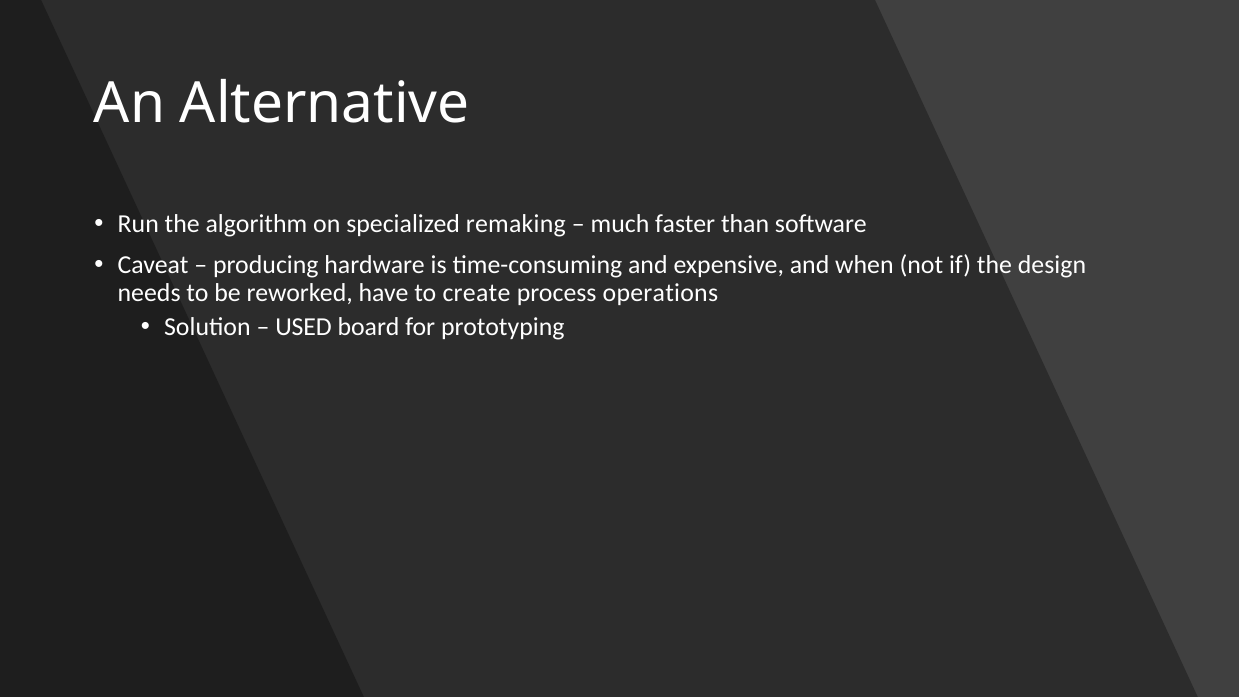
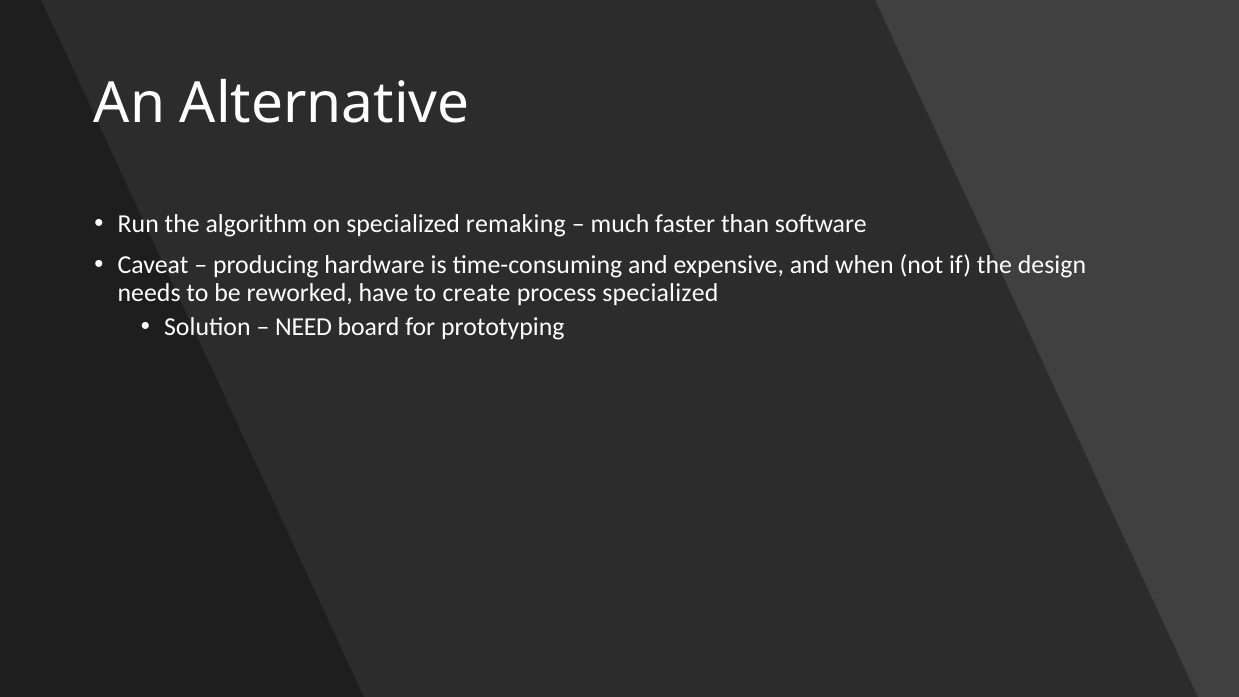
process operations: operations -> specialized
USED: USED -> NEED
